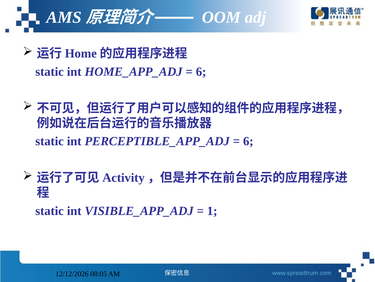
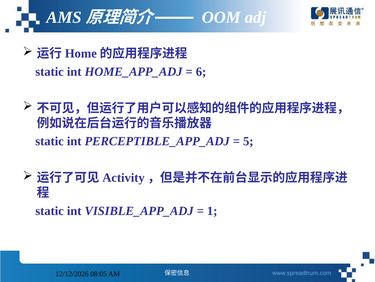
6 at (248, 141): 6 -> 5
